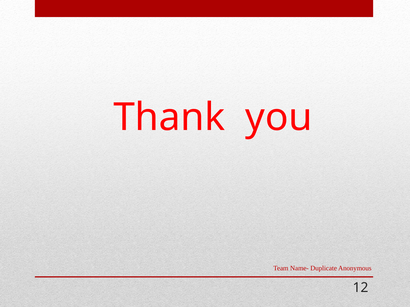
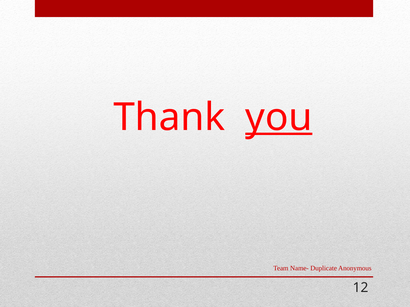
you underline: none -> present
